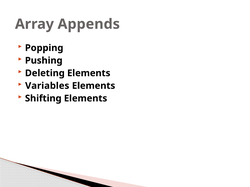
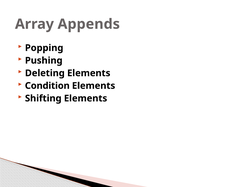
Variables: Variables -> Condition
